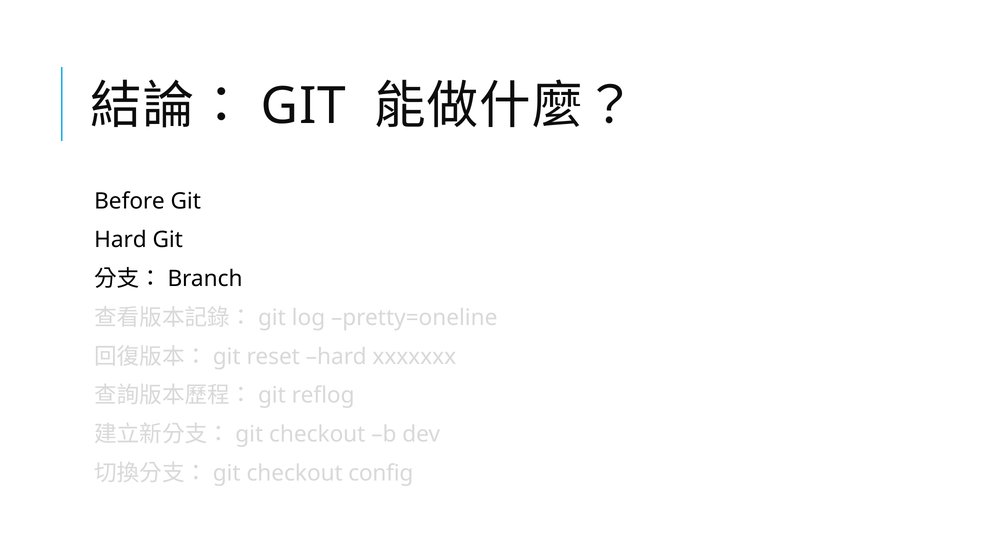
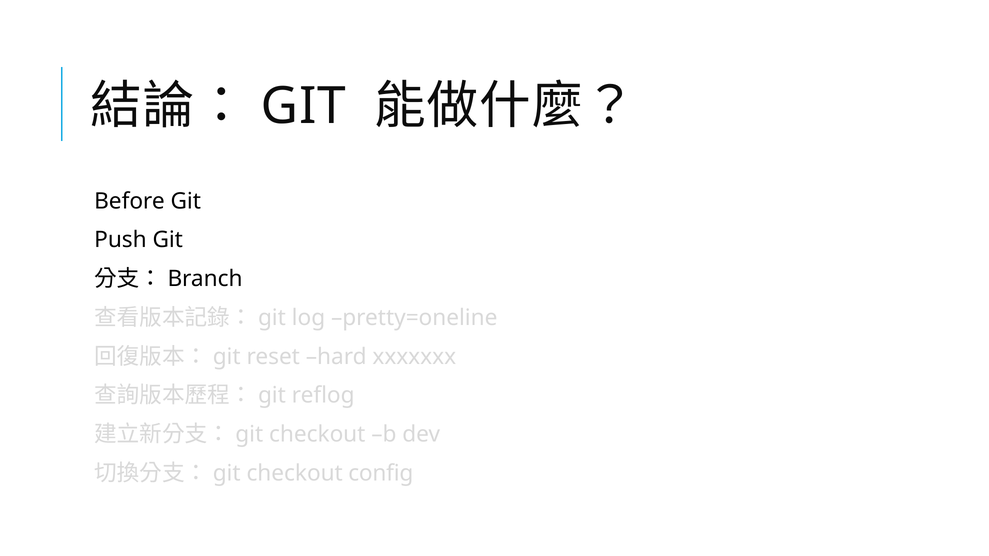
Hard at (120, 240): Hard -> Push
